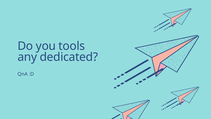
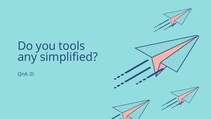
dedicated: dedicated -> simplified
